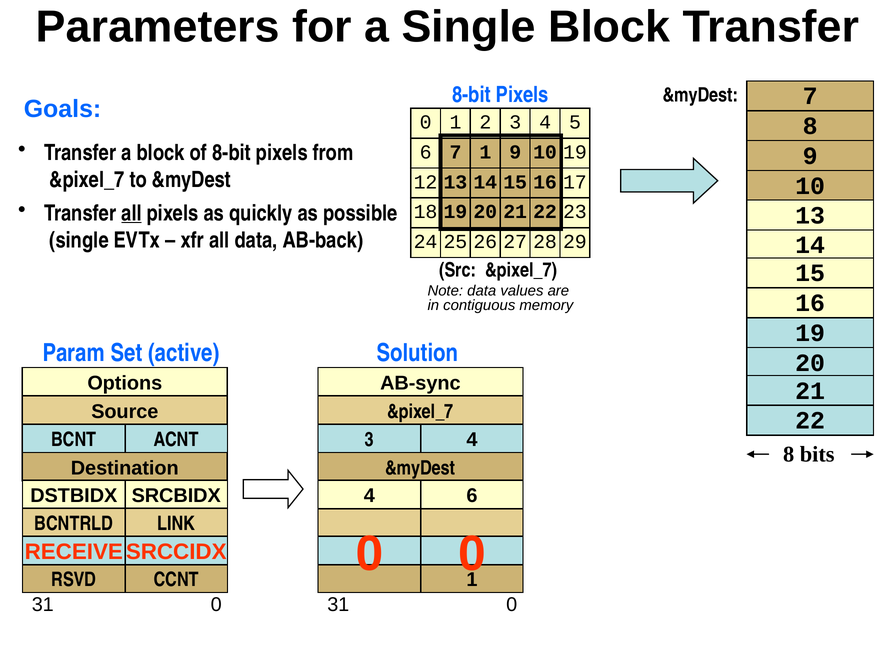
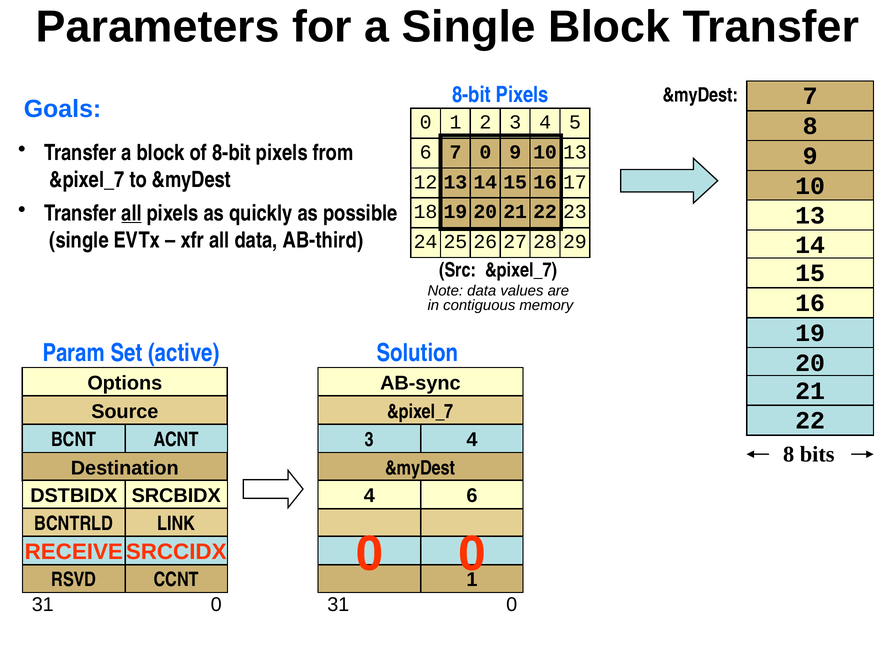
7 1: 1 -> 0
10 19: 19 -> 13
AB-back: AB-back -> AB-third
